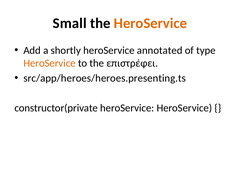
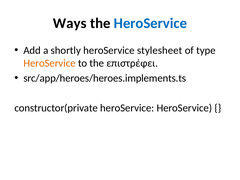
Small: Small -> Ways
HeroService at (150, 23) colour: orange -> blue
annotated: annotated -> stylesheet
src/app/heroes/heroes.presenting.ts: src/app/heroes/heroes.presenting.ts -> src/app/heroes/heroes.implements.ts
